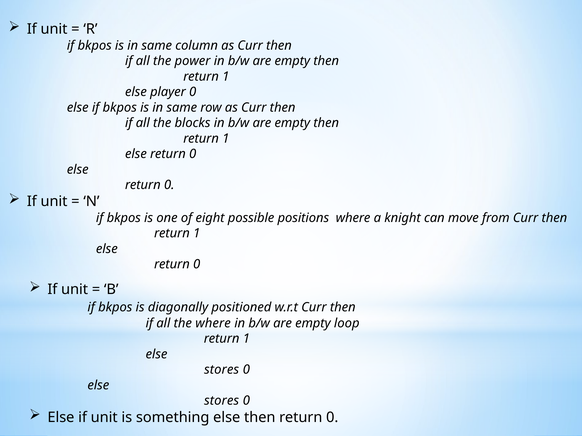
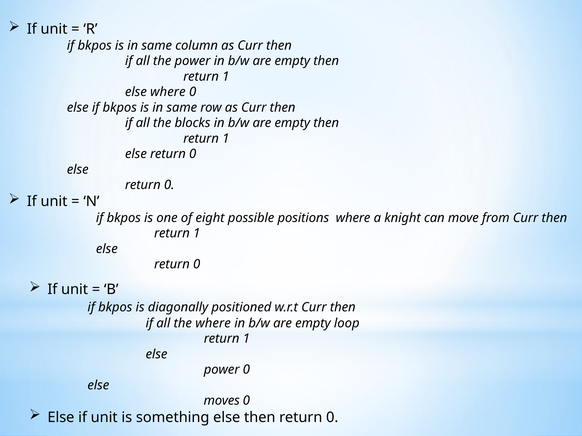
else player: player -> where
stores at (222, 370): stores -> power
stores at (222, 401): stores -> moves
